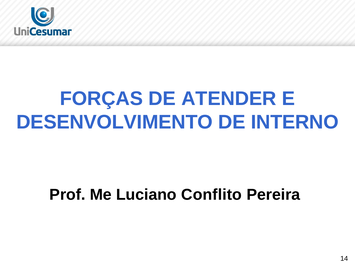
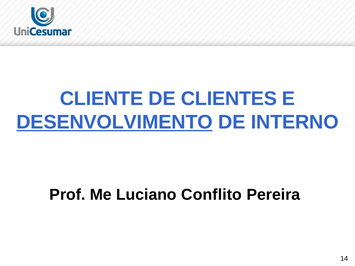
FORÇAS: FORÇAS -> CLIENTE
ATENDER: ATENDER -> CLIENTES
DESENVOLVIMENTO underline: none -> present
